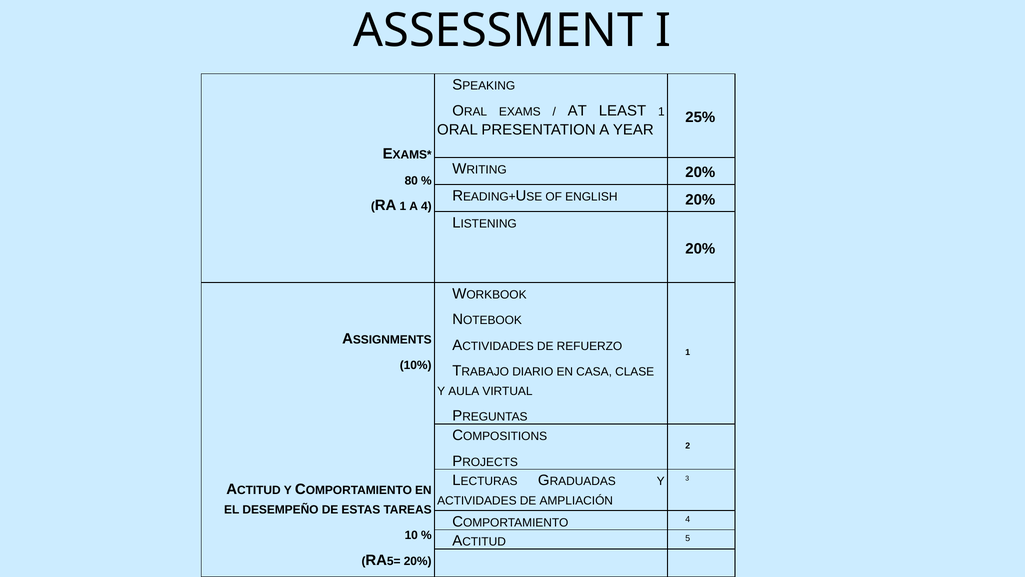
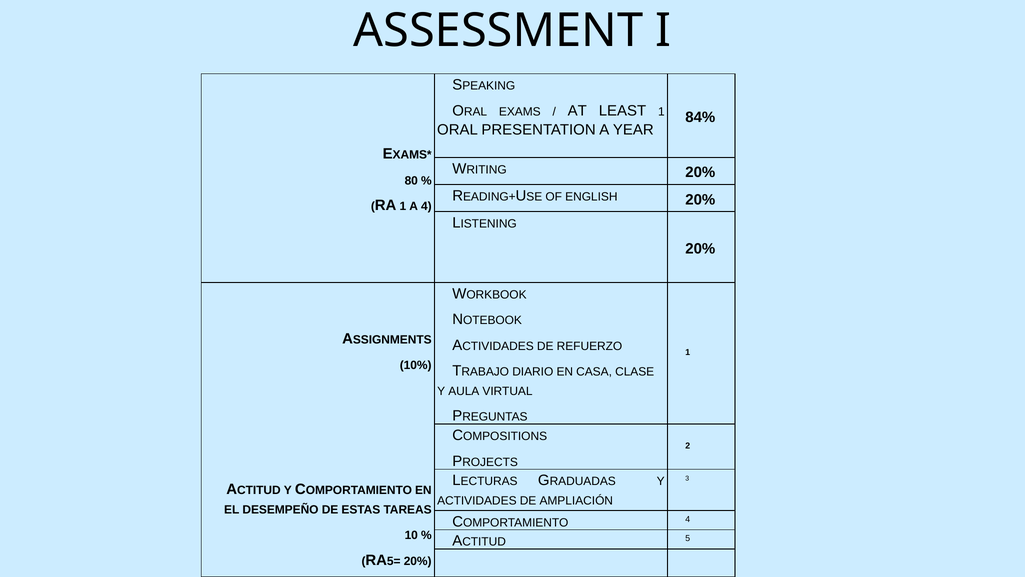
25%: 25% -> 84%
